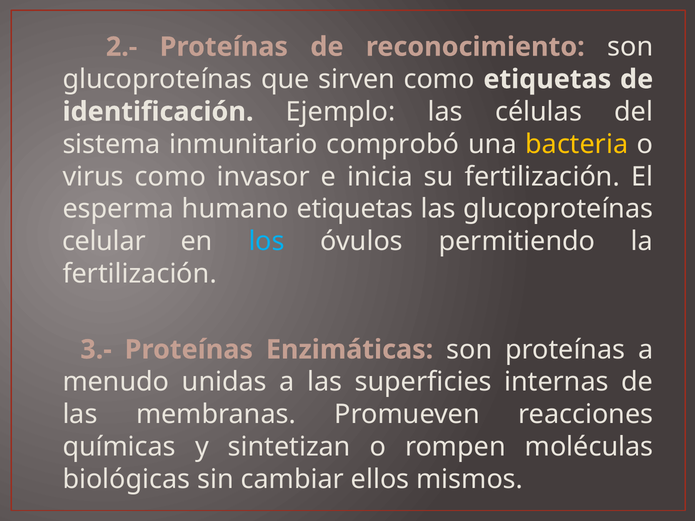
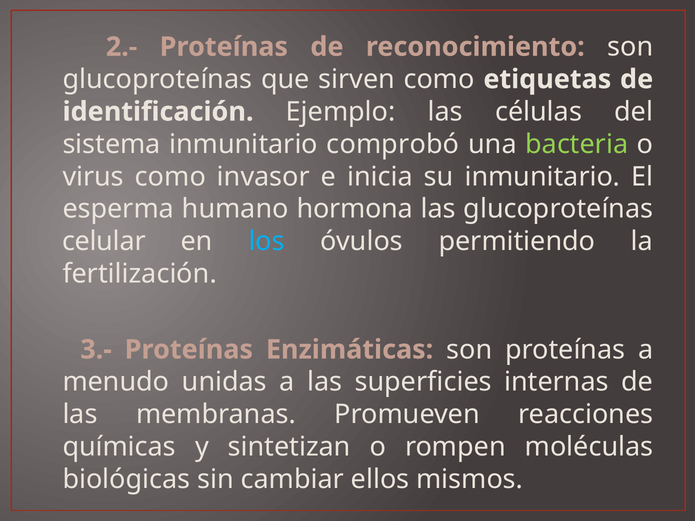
bacteria colour: yellow -> light green
su fertilización: fertilización -> inmunitario
humano etiquetas: etiquetas -> hormona
